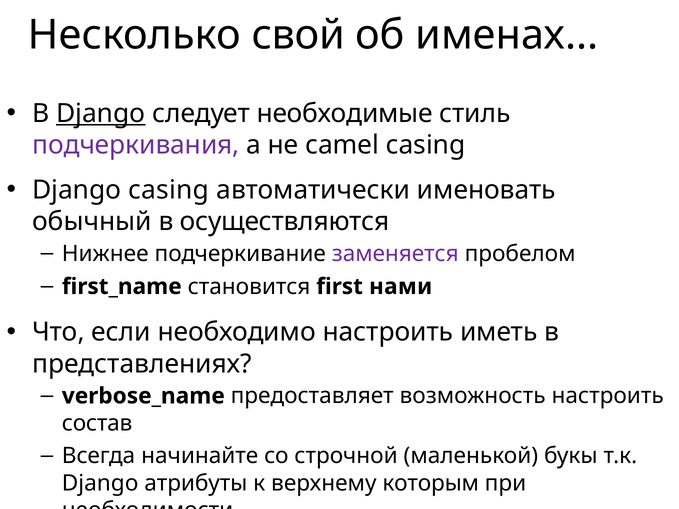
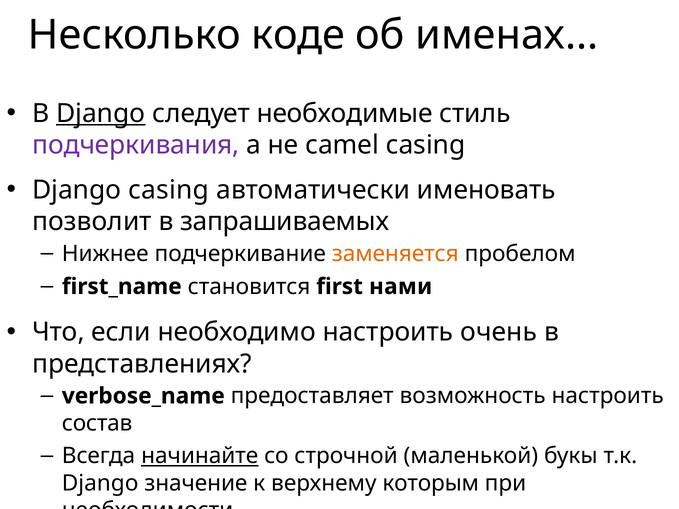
свой: свой -> коде
обычный: обычный -> позволит
осуществляются: осуществляются -> запрашиваемых
заменяется colour: purple -> orange
иметь: иметь -> очень
начинайте underline: none -> present
атрибуты: атрибуты -> значение
